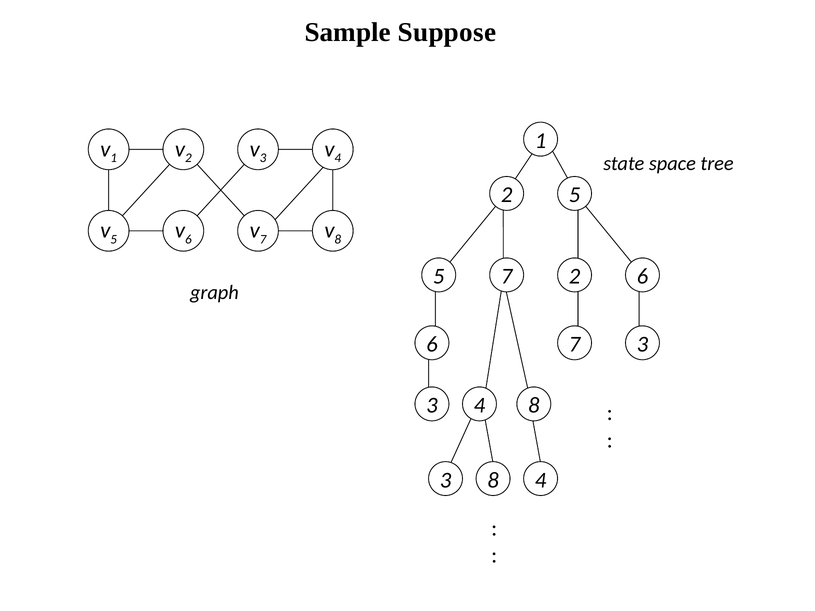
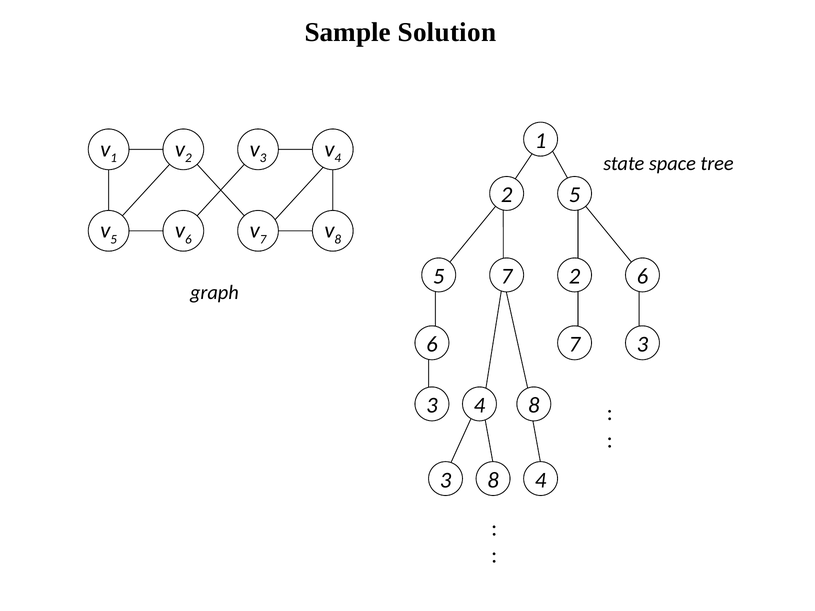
Suppose: Suppose -> Solution
